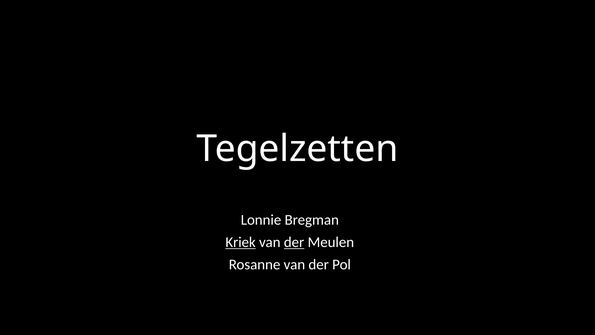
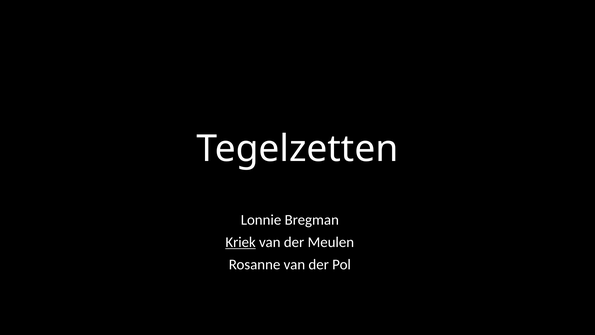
der at (294, 242) underline: present -> none
